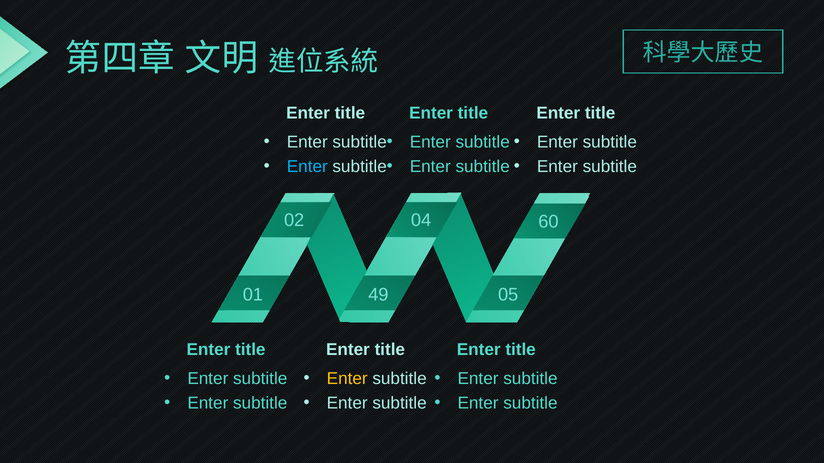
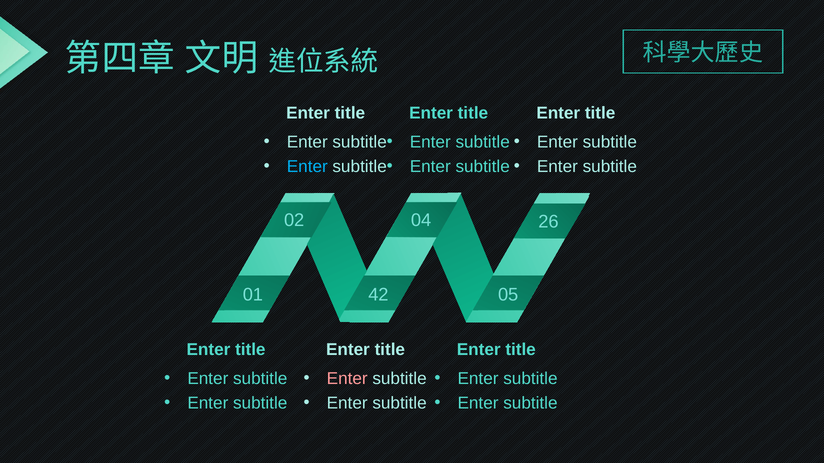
60: 60 -> 26
49: 49 -> 42
Enter at (347, 379) colour: yellow -> pink
